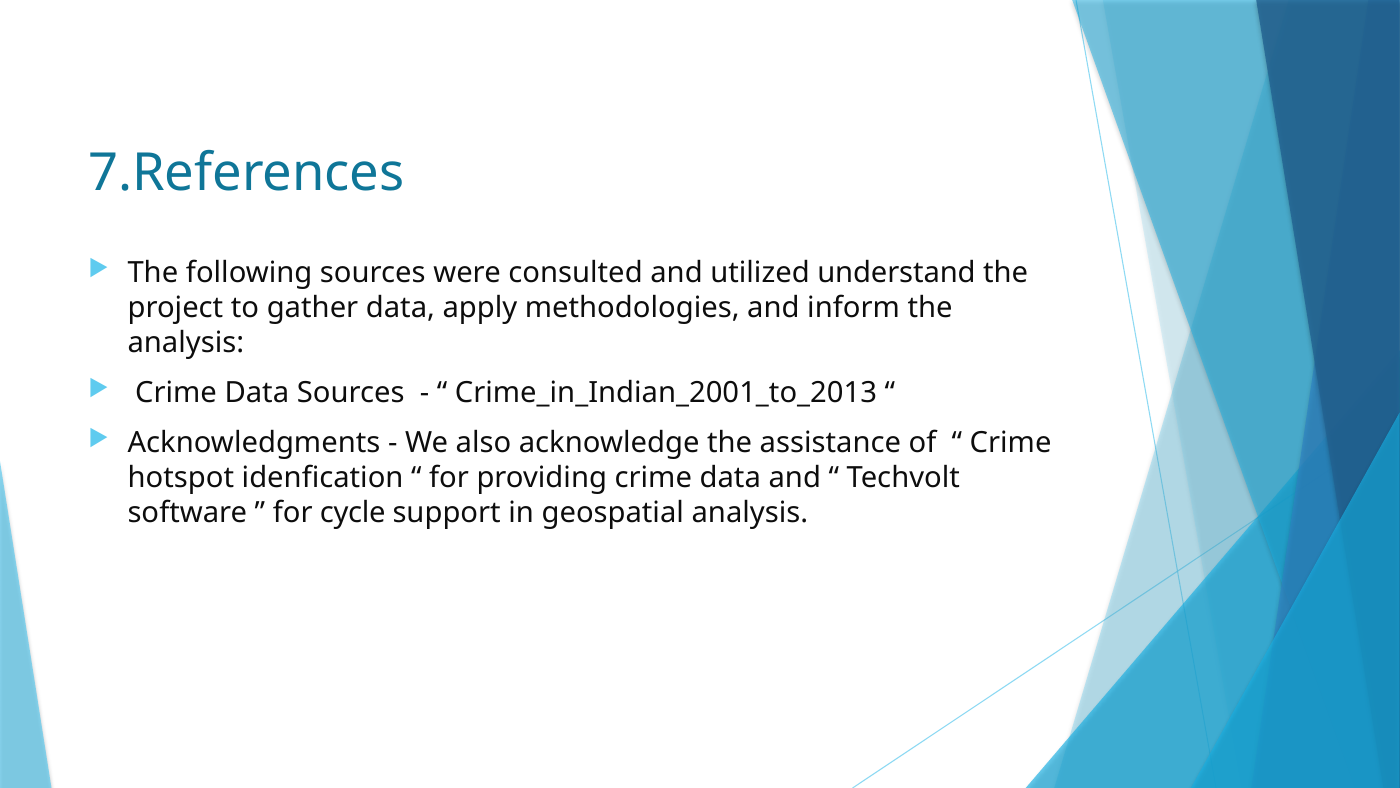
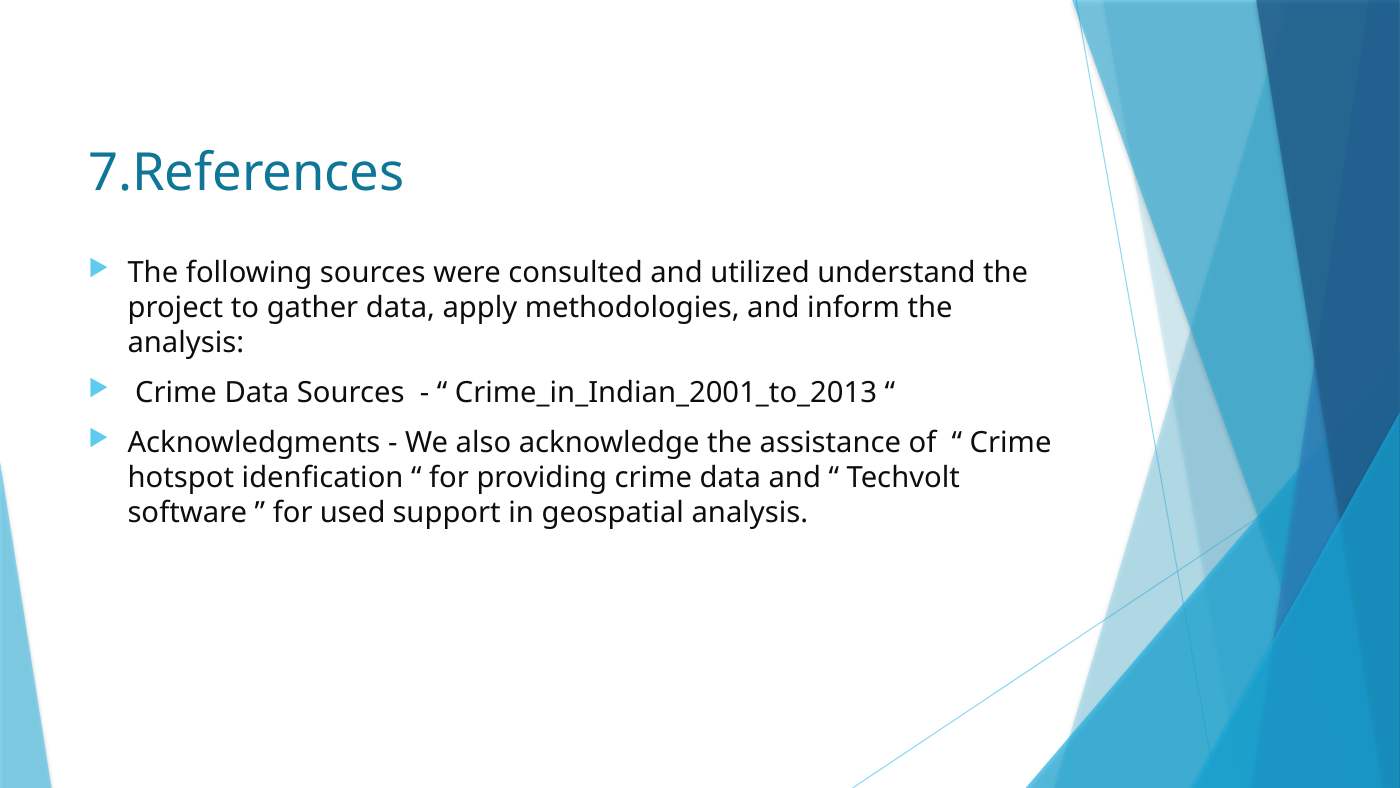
cycle: cycle -> used
